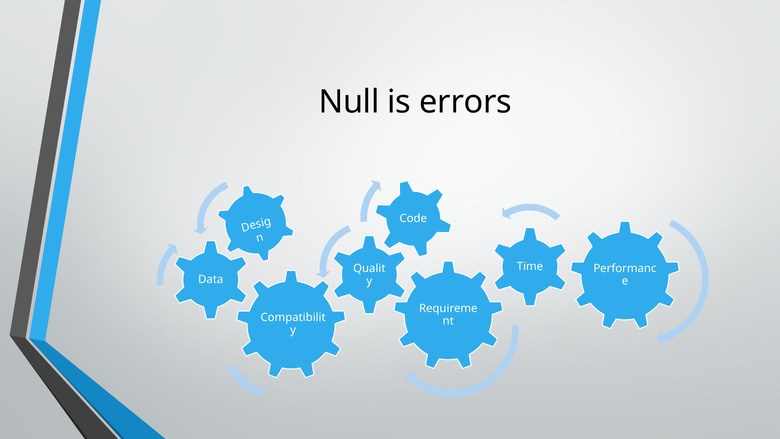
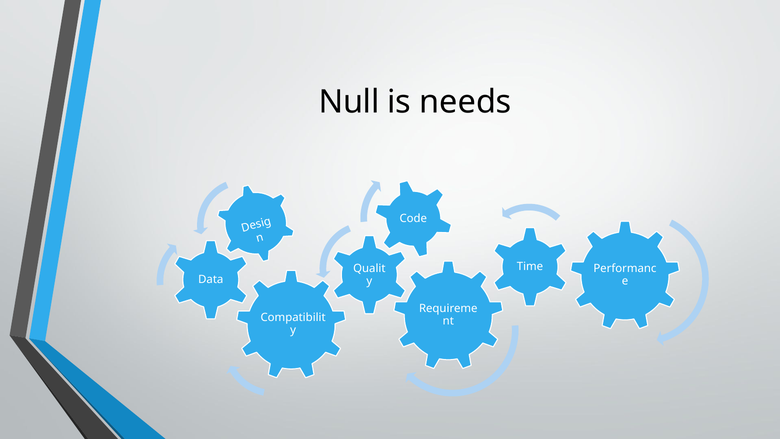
errors: errors -> needs
